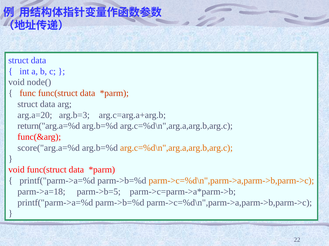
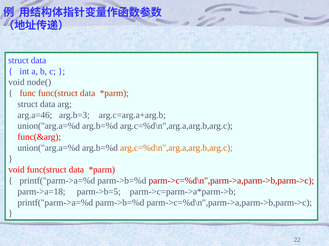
arg.a=20: arg.a=20 -> arg.a=46
return("arg.a=%d at (49, 126): return("arg.a=%d -> union("arg.a=%d
score("arg.a=%d at (49, 148): score("arg.a=%d -> union("arg.a=%d
parm->c=%d\n",parm->a,parm->b,parm->c at (231, 181) colour: orange -> red
